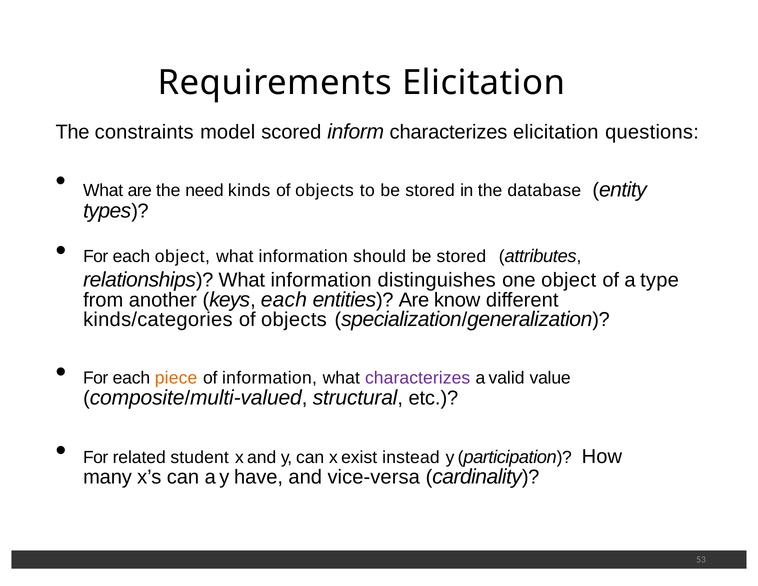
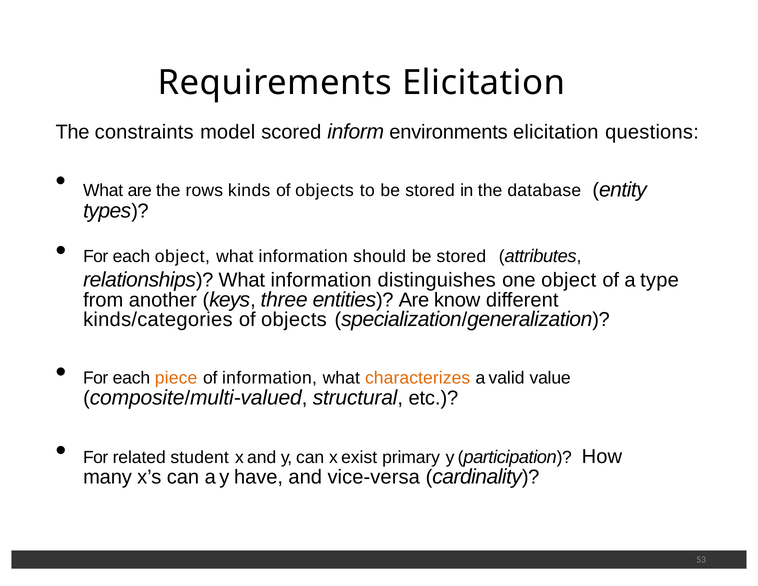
inform characterizes: characterizes -> environments
need: need -> rows
keys each: each -> three
characterizes at (418, 378) colour: purple -> orange
instead: instead -> primary
